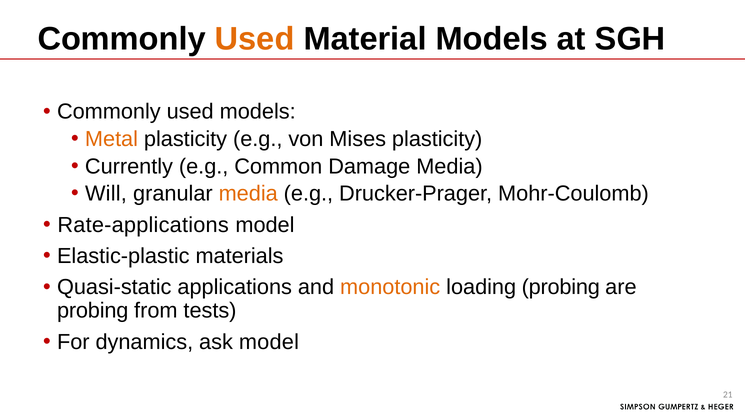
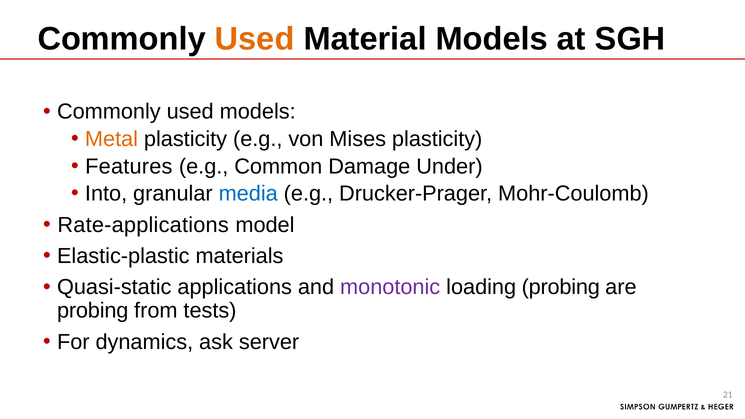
Currently: Currently -> Features
Damage Media: Media -> Under
Will: Will -> Into
media at (248, 194) colour: orange -> blue
monotonic colour: orange -> purple
ask model: model -> server
